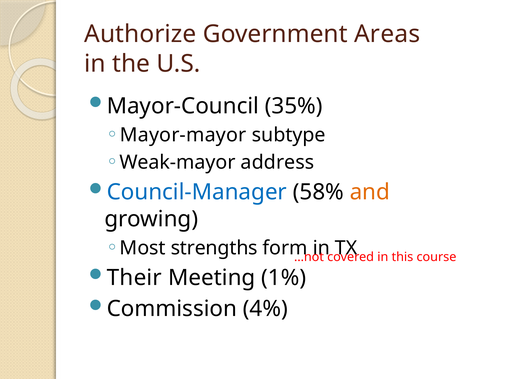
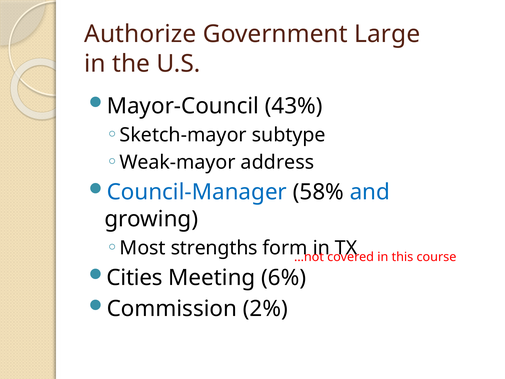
Areas: Areas -> Large
35%: 35% -> 43%
Mayor-mayor: Mayor-mayor -> Sketch-mayor
and colour: orange -> blue
Their: Their -> Cities
1%: 1% -> 6%
4%: 4% -> 2%
